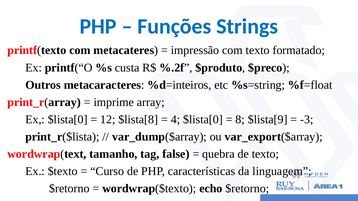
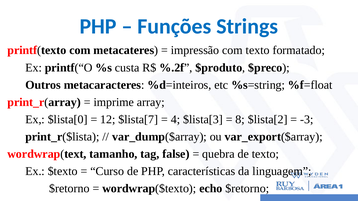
$lista[8: $lista[8 -> $lista[7
4 $lista[0: $lista[0 -> $lista[3
$lista[9: $lista[9 -> $lista[2
